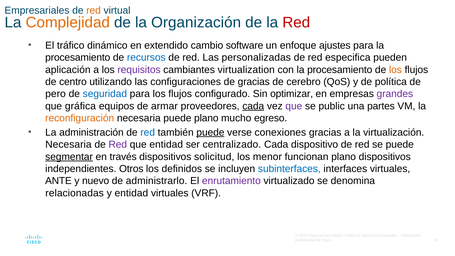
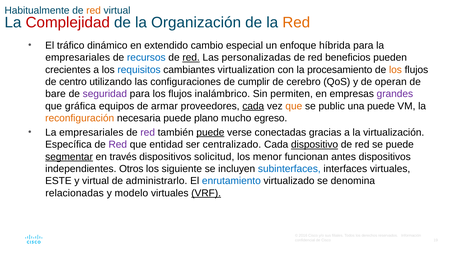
Empresariales: Empresariales -> Habitualmente
Complejidad colour: orange -> red
Red at (296, 22) colour: red -> orange
software: software -> especial
ajustes: ajustes -> híbrida
procesamiento at (78, 58): procesamiento -> empresariales
red at (191, 58) underline: none -> present
especifica: especifica -> beneficios
aplicación: aplicación -> crecientes
requisitos colour: purple -> blue
de gracias: gracias -> cumplir
política: política -> operan
pero: pero -> bare
seguridad colour: blue -> purple
configurado: configurado -> inalámbrico
optimizar: optimizar -> permiten
que at (294, 106) colour: purple -> orange
una partes: partes -> puede
administración at (91, 132): administración -> empresariales
red at (148, 132) colour: blue -> purple
conexiones: conexiones -> conectadas
Necesaria at (68, 145): Necesaria -> Específica
dispositivo underline: none -> present
funcionan plano: plano -> antes
definidos: definidos -> siguiente
ANTE: ANTE -> ESTE
y nuevo: nuevo -> virtual
enrutamiento colour: purple -> blue
y entidad: entidad -> modelo
VRF underline: none -> present
